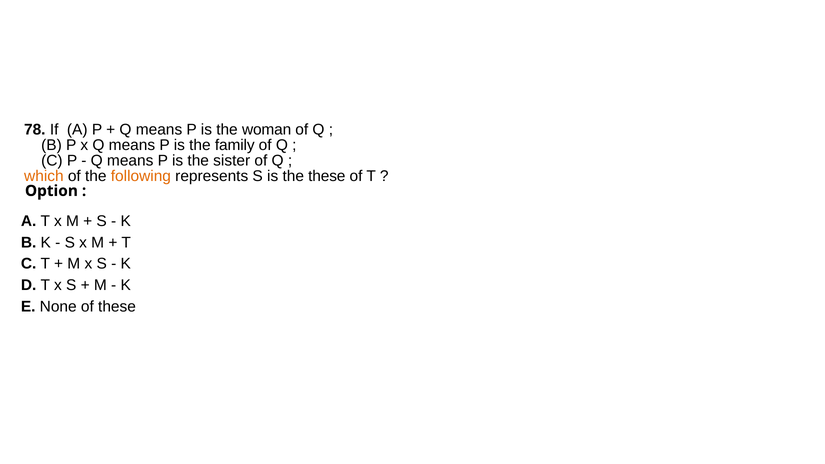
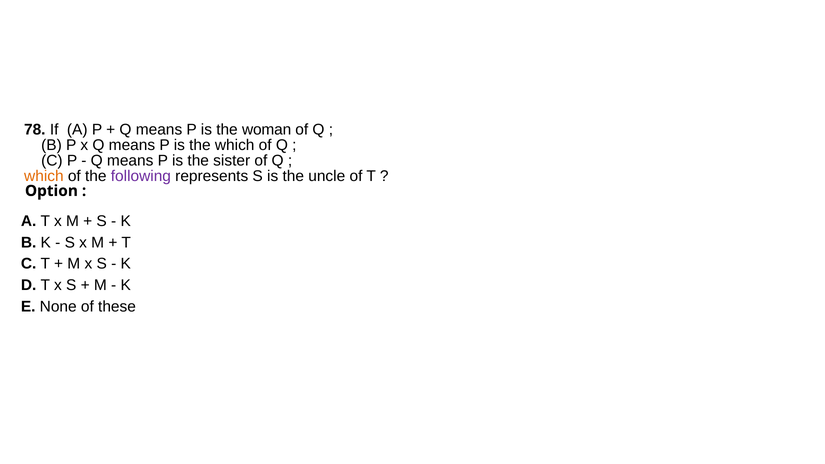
the family: family -> which
following colour: orange -> purple
the these: these -> uncle
